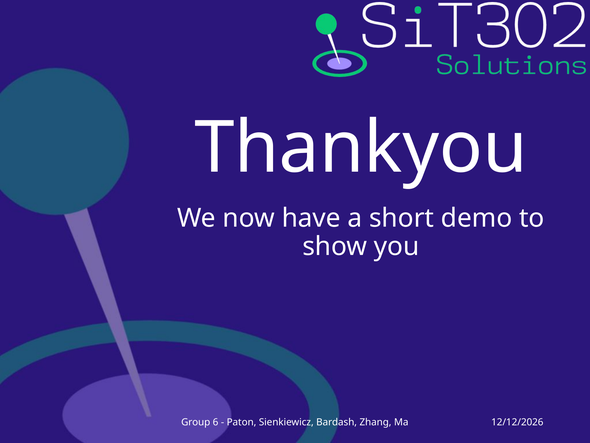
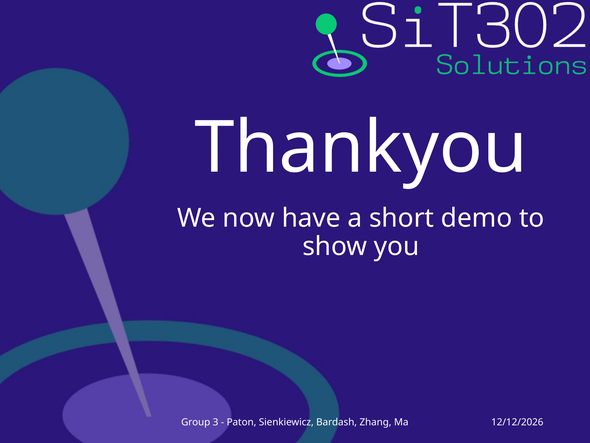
6: 6 -> 3
